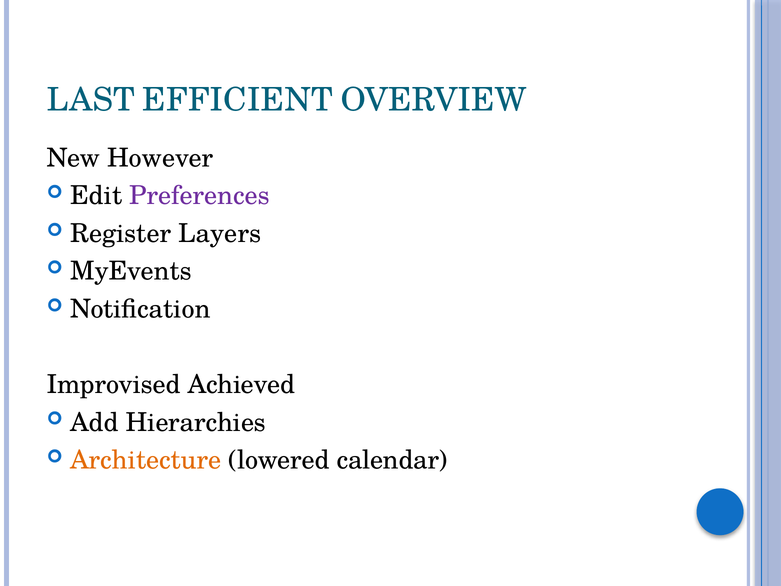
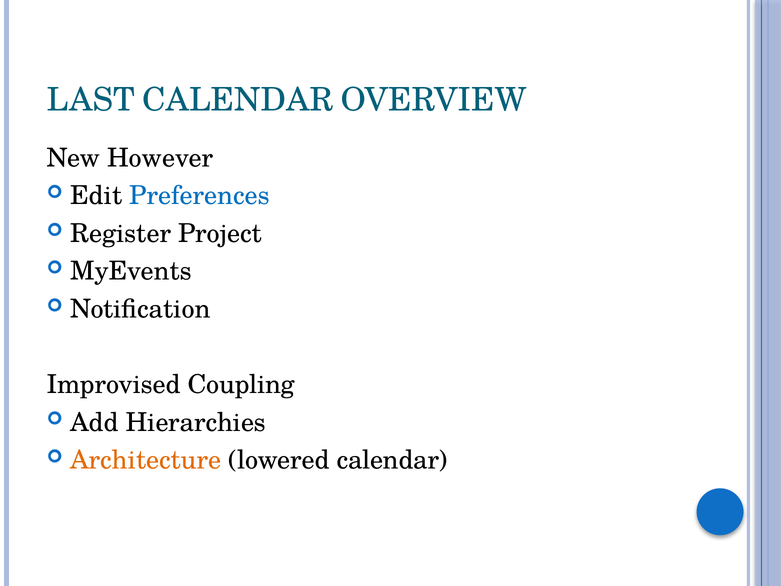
LAST EFFICIENT: EFFICIENT -> CALENDAR
Preferences colour: purple -> blue
Layers: Layers -> Project
Achieved: Achieved -> Coupling
